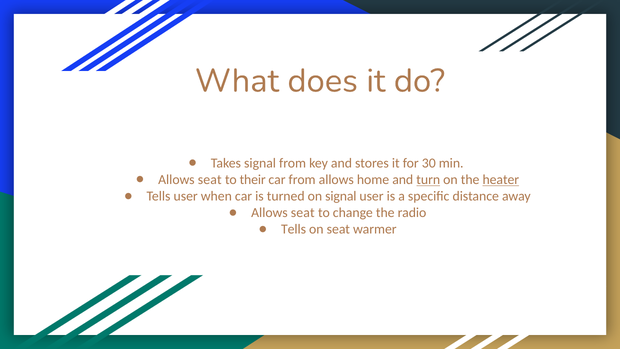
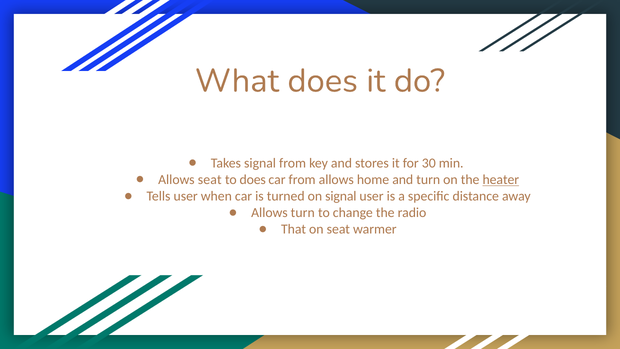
to their: their -> does
turn at (428, 180) underline: present -> none
seat at (303, 213): seat -> turn
Tells at (294, 229): Tells -> That
